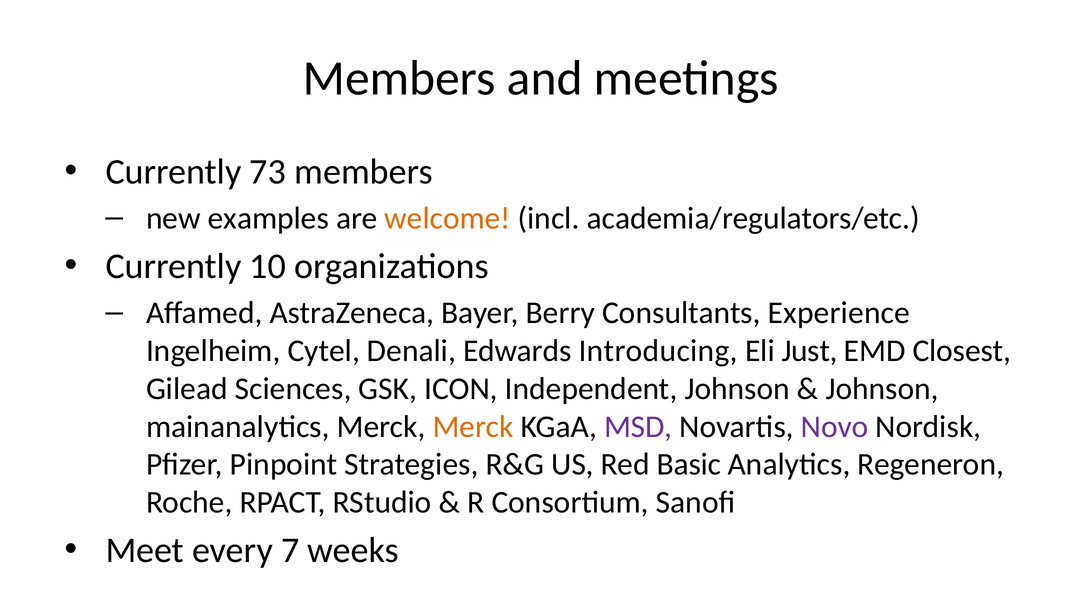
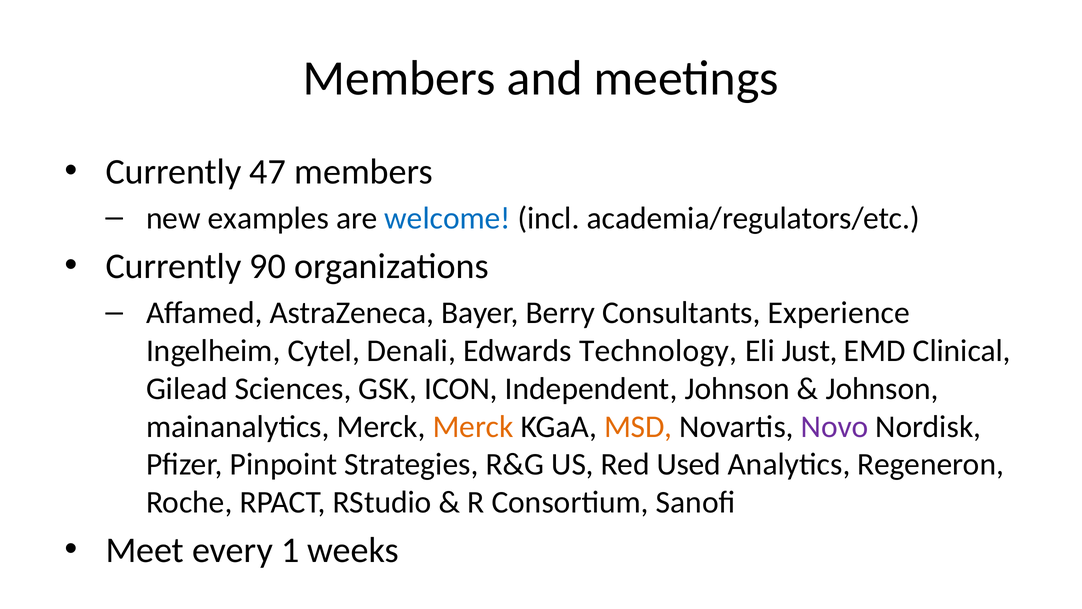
73: 73 -> 47
welcome colour: orange -> blue
10: 10 -> 90
Introducing: Introducing -> Technology
Closest: Closest -> Clinical
MSD colour: purple -> orange
Basic: Basic -> Used
7: 7 -> 1
